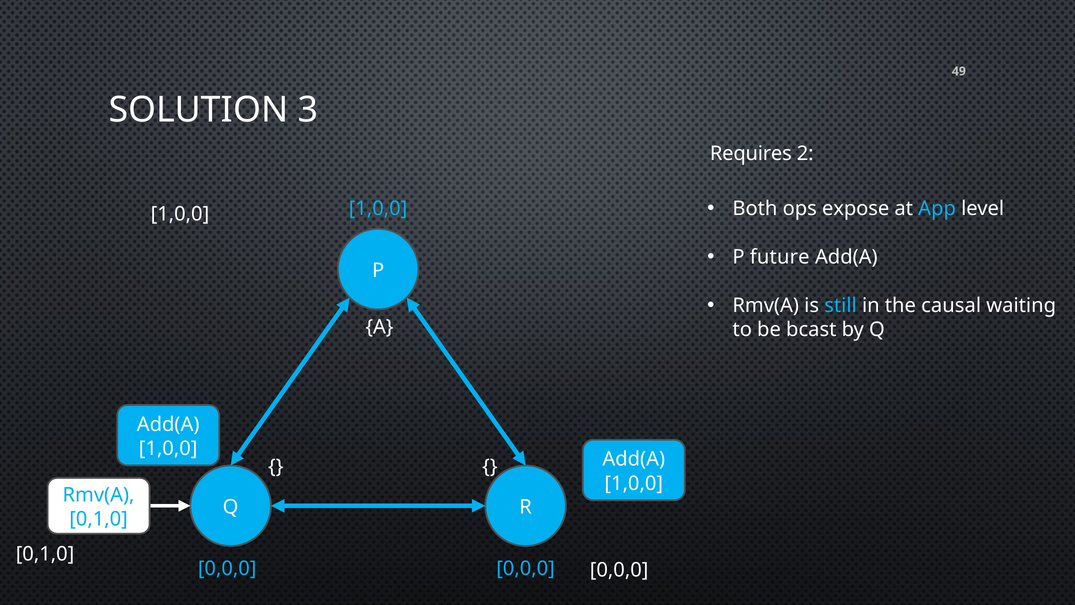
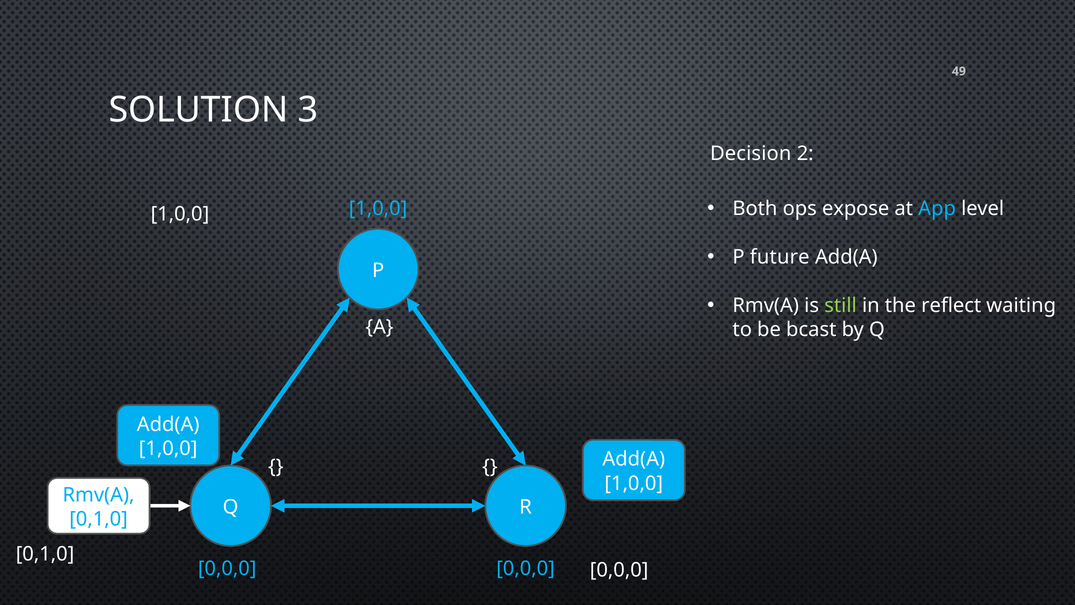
Requires: Requires -> Decision
still colour: light blue -> light green
causal: causal -> reflect
